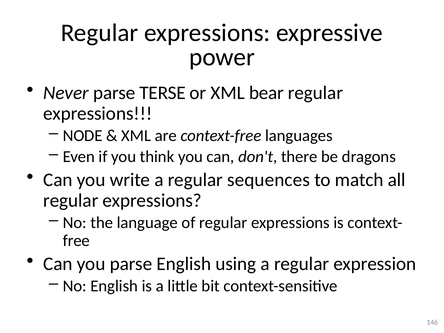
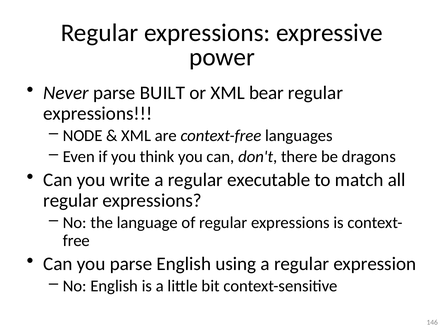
TERSE: TERSE -> BUILT
sequences: sequences -> executable
